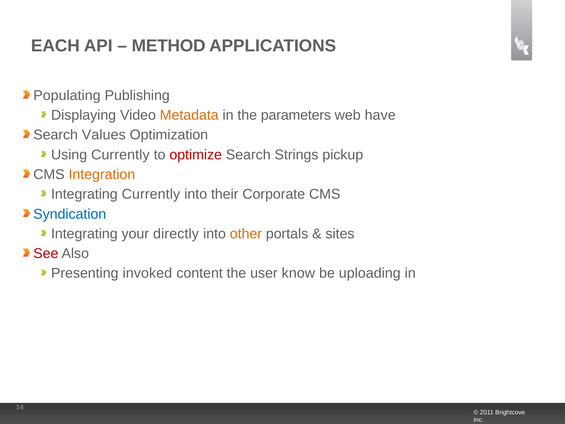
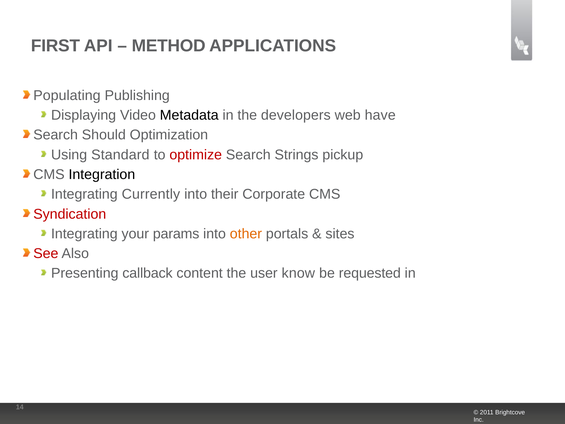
EACH: EACH -> FIRST
Metadata colour: orange -> black
parameters: parameters -> developers
Values: Values -> Should
Using Currently: Currently -> Standard
Integration colour: orange -> black
Syndication colour: blue -> red
directly: directly -> params
invoked: invoked -> callback
uploading: uploading -> requested
